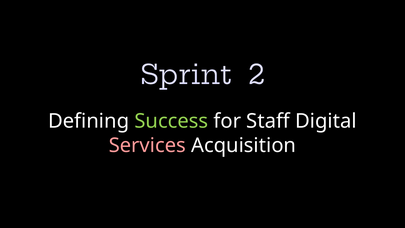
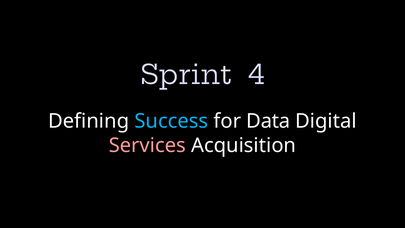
2: 2 -> 4
Success colour: light green -> light blue
Staff: Staff -> Data
